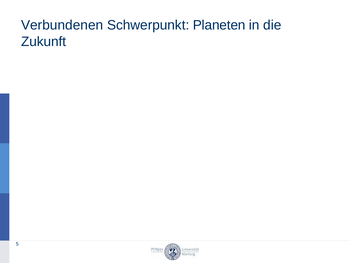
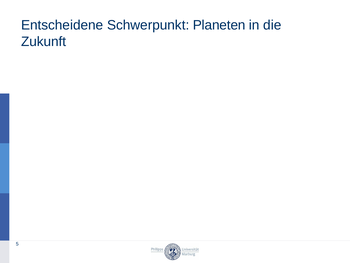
Verbundenen: Verbundenen -> Entscheidene
